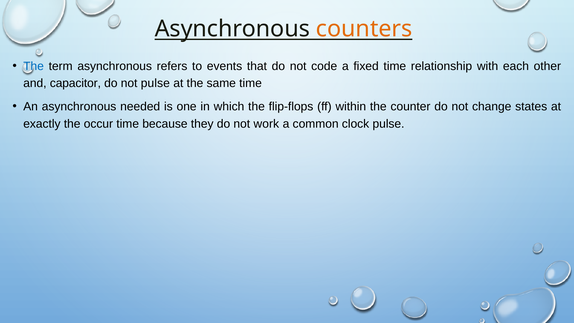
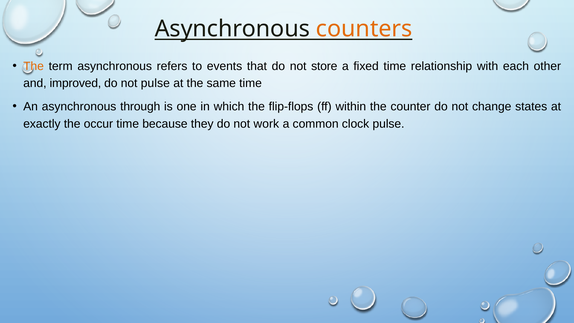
The at (34, 66) colour: blue -> orange
code: code -> store
capacitor: capacitor -> improved
needed: needed -> through
